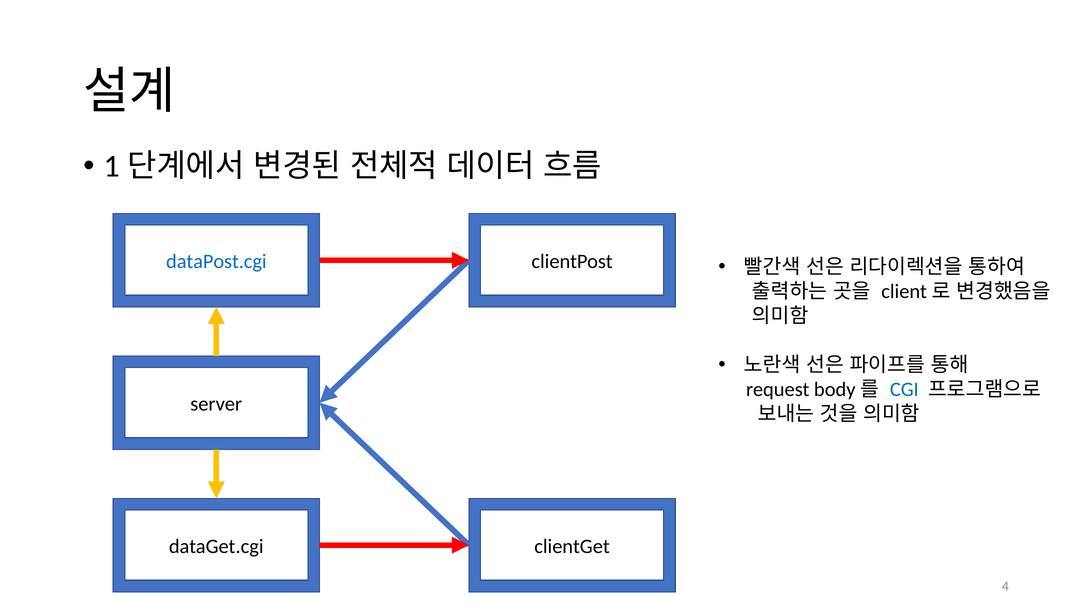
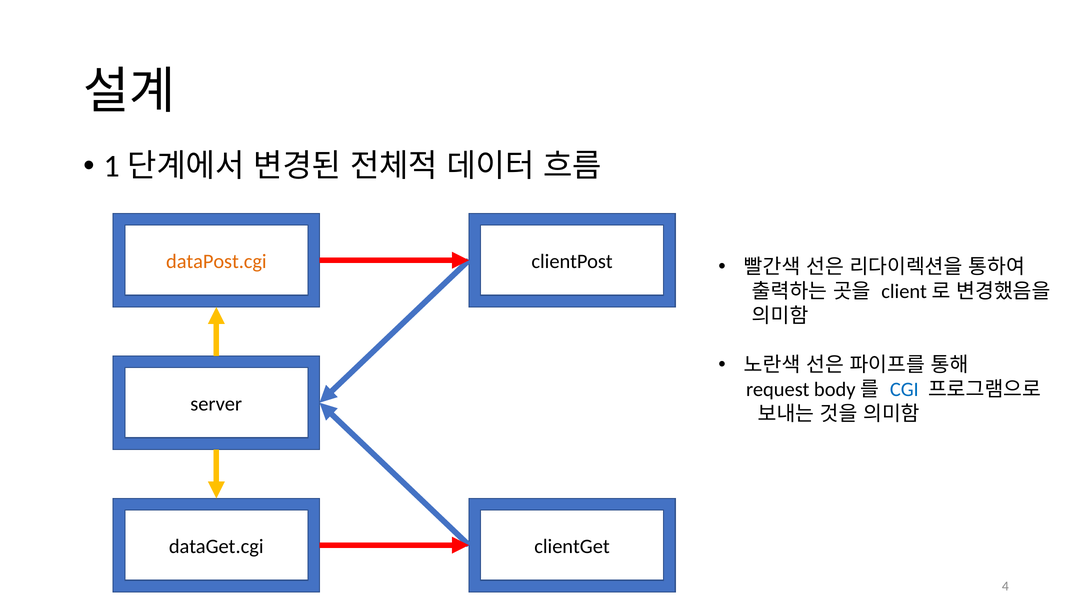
dataPost.cgi colour: blue -> orange
